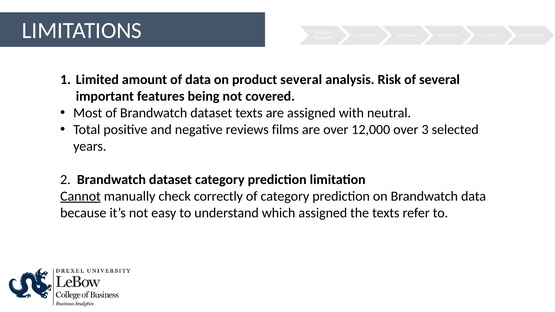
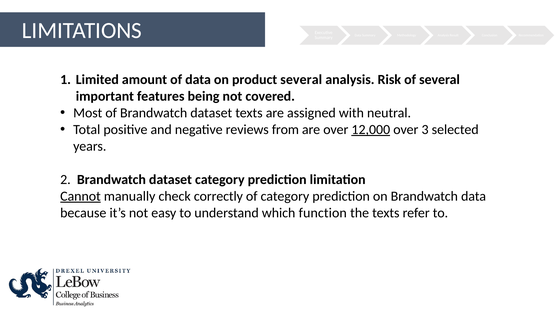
films: films -> from
12,000 underline: none -> present
which assigned: assigned -> function
